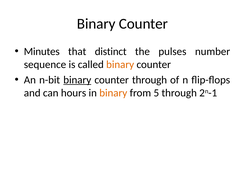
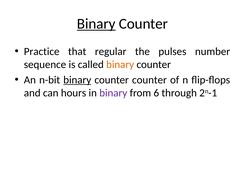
Binary at (96, 24) underline: none -> present
Minutes: Minutes -> Practice
distinct: distinct -> regular
counter through: through -> counter
binary at (113, 93) colour: orange -> purple
5: 5 -> 6
